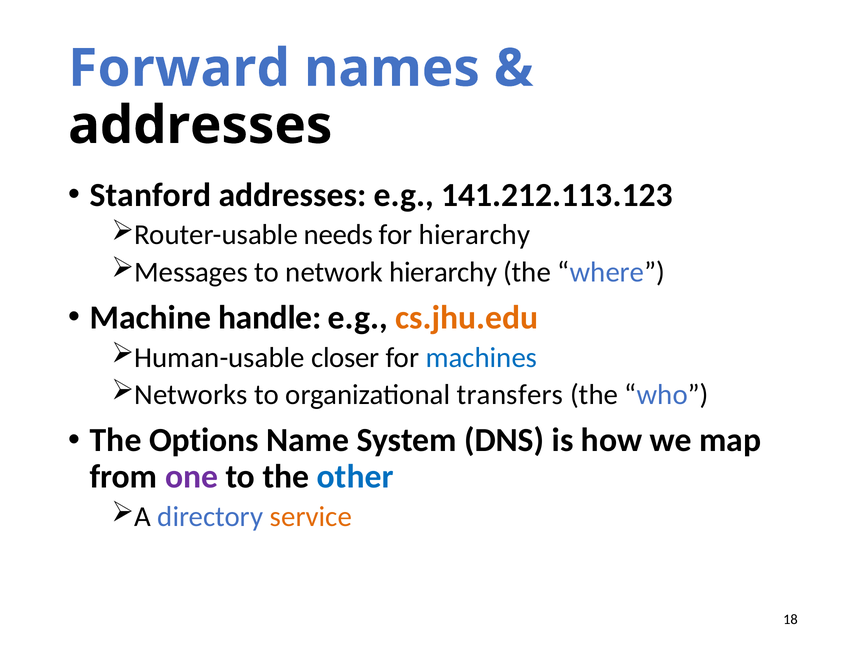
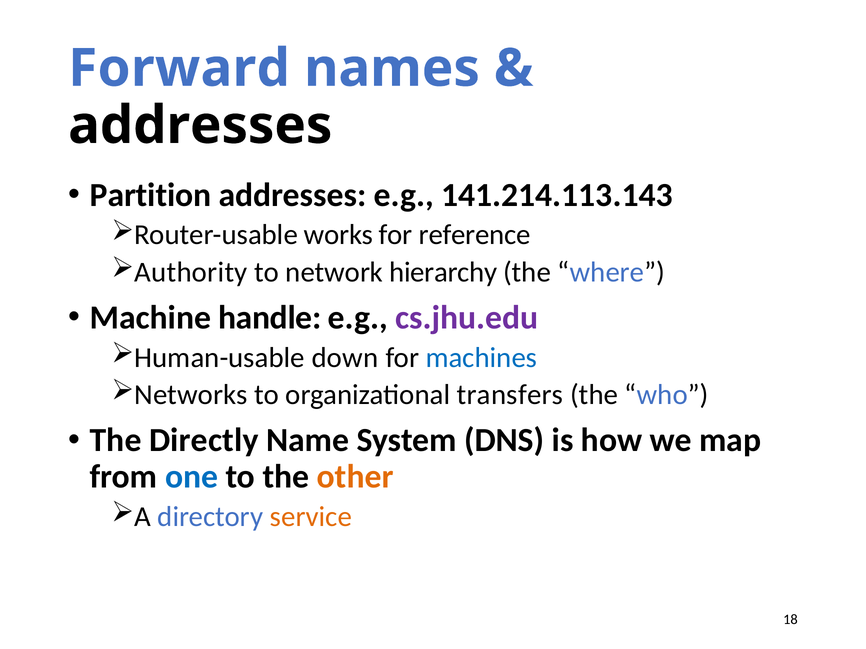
Stanford: Stanford -> Partition
141.212.113.123: 141.212.113.123 -> 141.214.113.143
needs: needs -> works
for hierarchy: hierarchy -> reference
Messages: Messages -> Authority
cs.jhu.edu colour: orange -> purple
closer: closer -> down
Options: Options -> Directly
one colour: purple -> blue
other colour: blue -> orange
